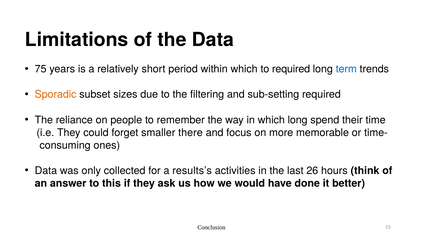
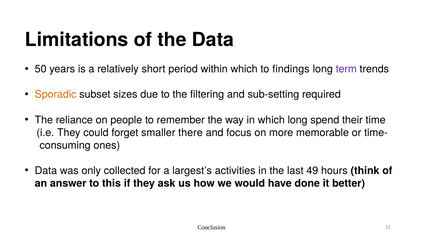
75: 75 -> 50
to required: required -> findings
term colour: blue -> purple
results’s: results’s -> largest’s
26: 26 -> 49
